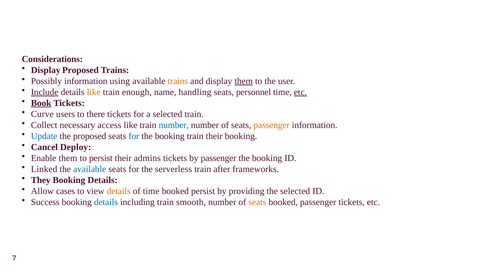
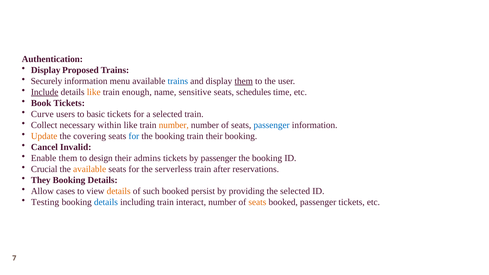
Considerations: Considerations -> Authentication
Possibly: Possibly -> Securely
using: using -> menu
trains at (178, 81) colour: orange -> blue
handling: handling -> sensitive
personnel: personnel -> schedules
etc at (300, 92) underline: present -> none
Book underline: present -> none
there: there -> basic
access: access -> within
number at (174, 125) colour: blue -> orange
passenger at (272, 125) colour: orange -> blue
Update colour: blue -> orange
the proposed: proposed -> covering
Deploy: Deploy -> Invalid
to persist: persist -> design
Linked: Linked -> Crucial
available at (90, 169) colour: blue -> orange
frameworks: frameworks -> reservations
of time: time -> such
Success: Success -> Testing
smooth: smooth -> interact
